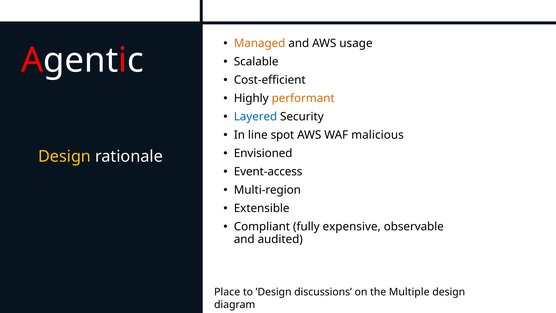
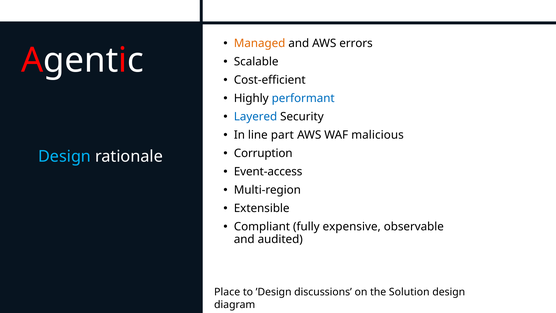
usage: usage -> errors
performant colour: orange -> blue
spot: spot -> part
Envisioned: Envisioned -> Corruption
Design at (65, 156) colour: yellow -> light blue
Multiple: Multiple -> Solution
